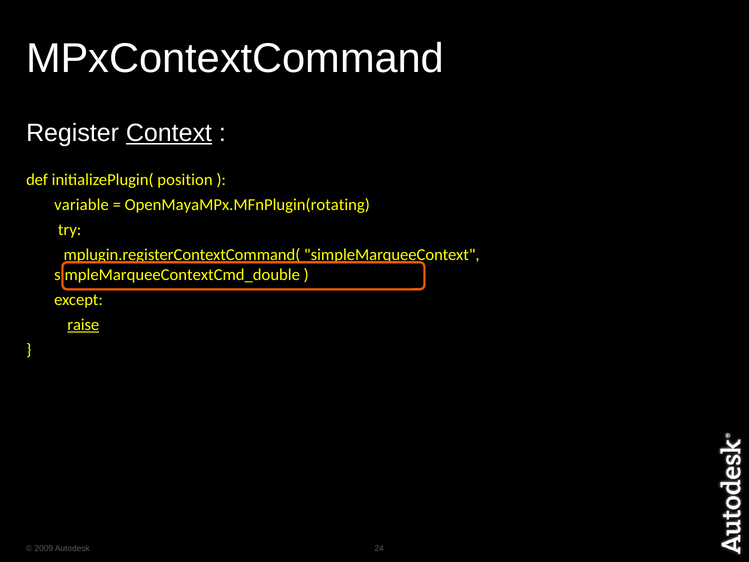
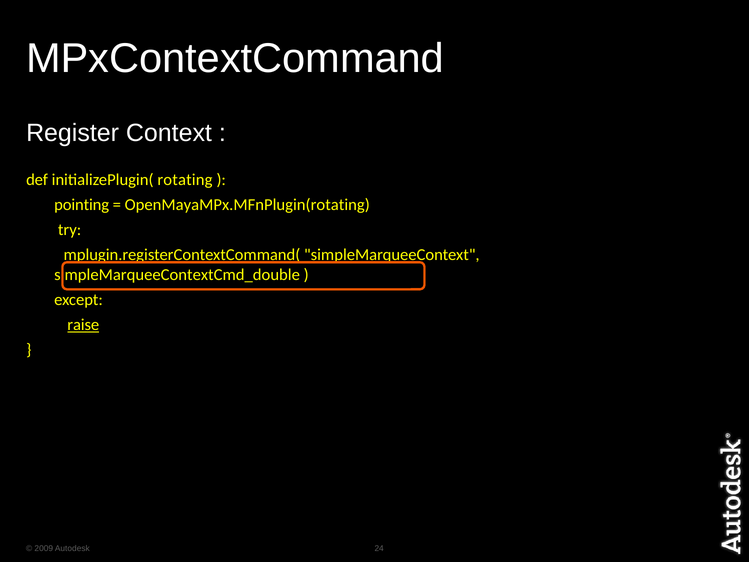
Context underline: present -> none
position: position -> rotating
variable: variable -> pointing
